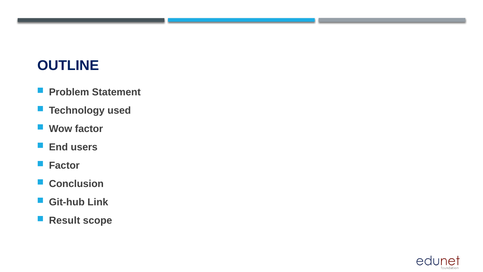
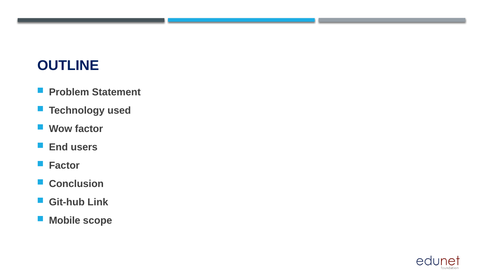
Result: Result -> Mobile
